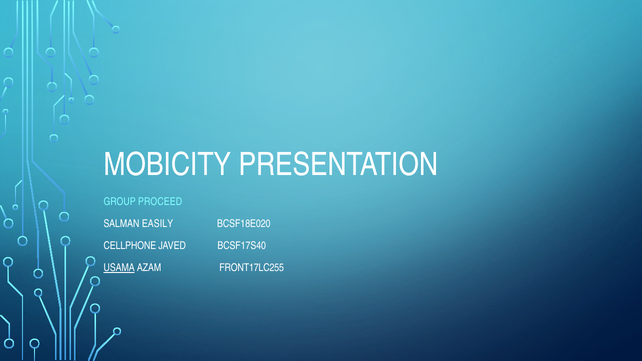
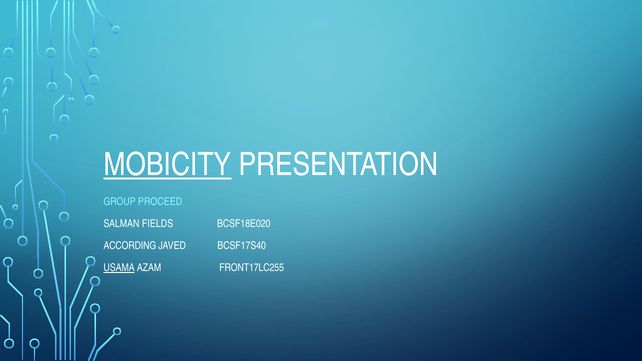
MOBICITY underline: none -> present
EASILY: EASILY -> FIELDS
CELLPHONE: CELLPHONE -> ACCORDING
